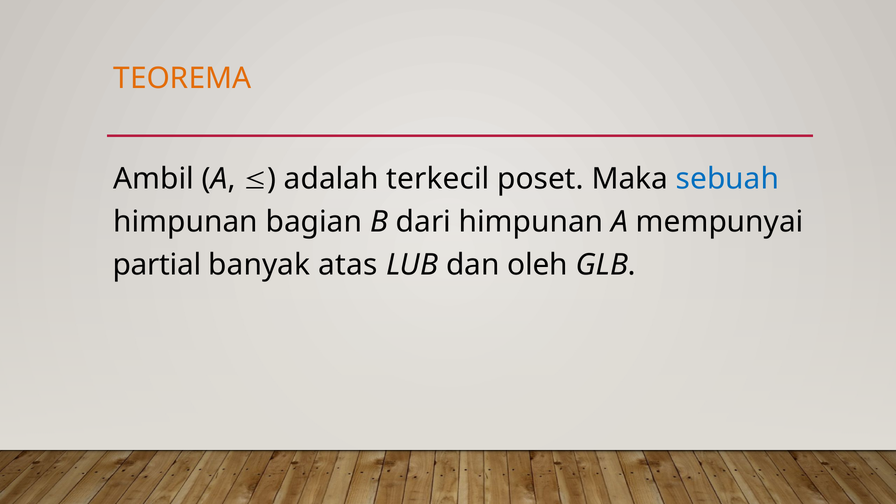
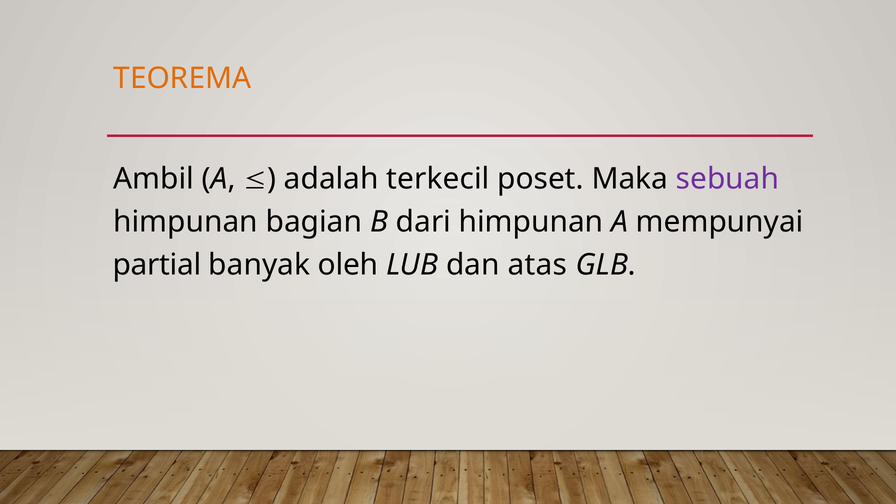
sebuah colour: blue -> purple
atas: atas -> oleh
oleh: oleh -> atas
